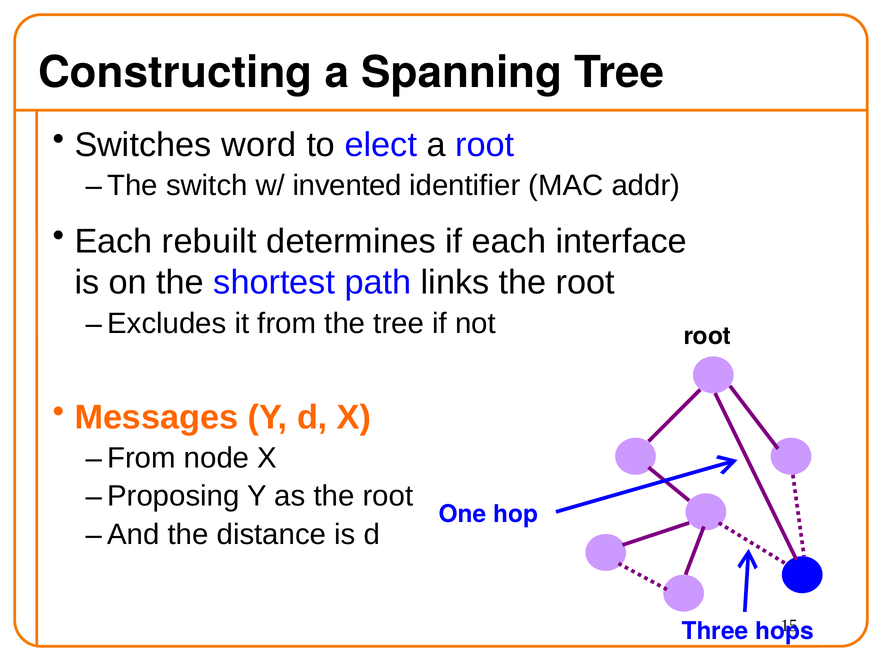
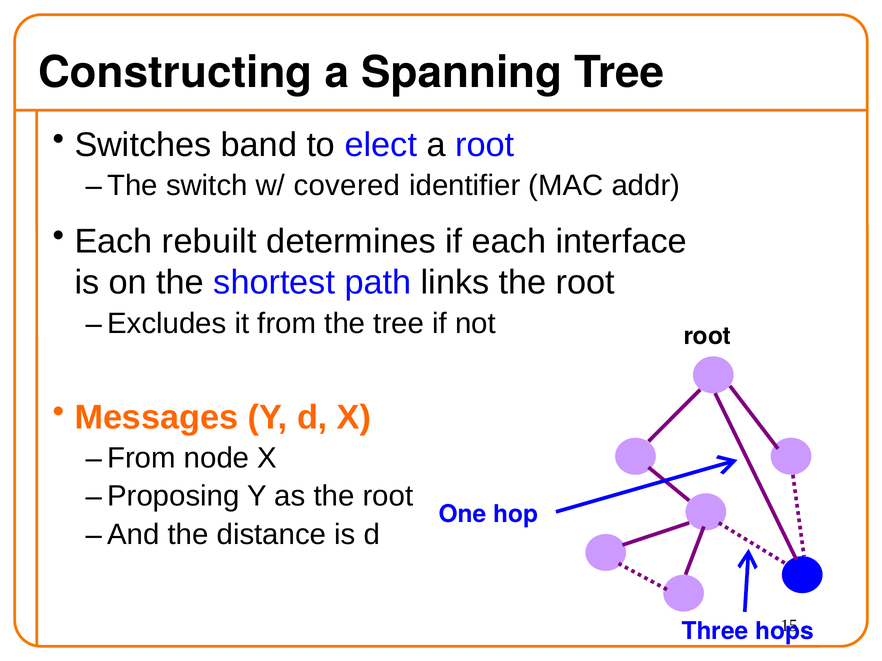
word: word -> band
invented: invented -> covered
